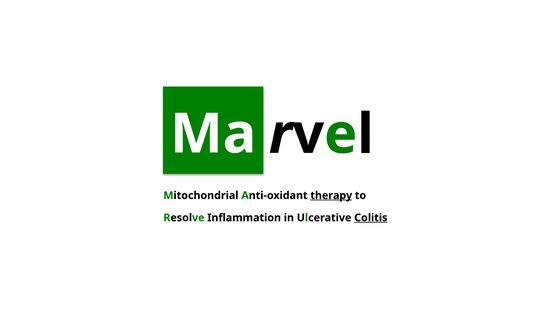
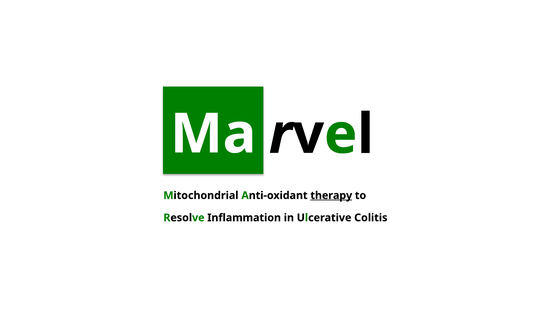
Colitis underline: present -> none
